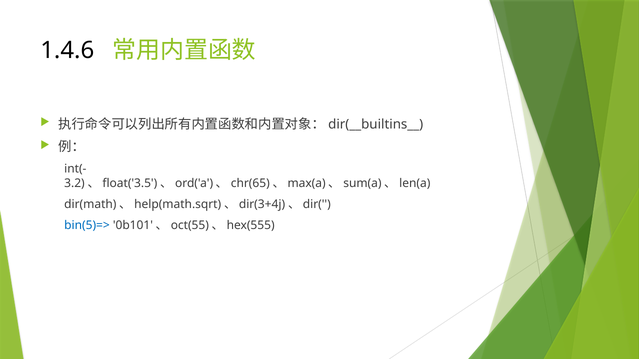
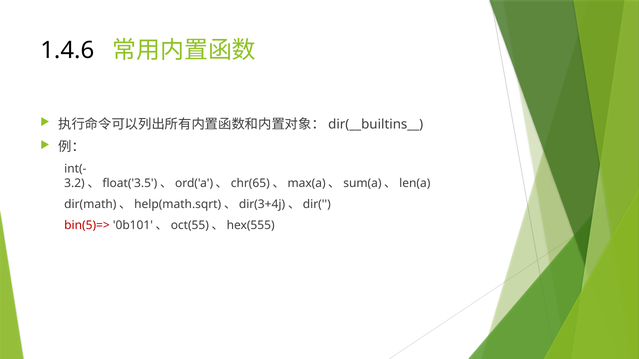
bin(5)=> colour: blue -> red
